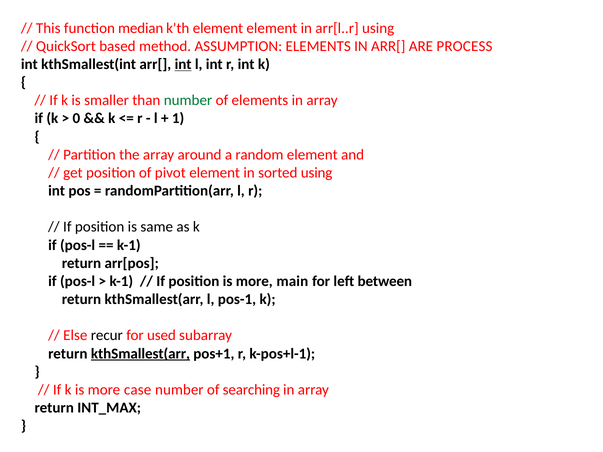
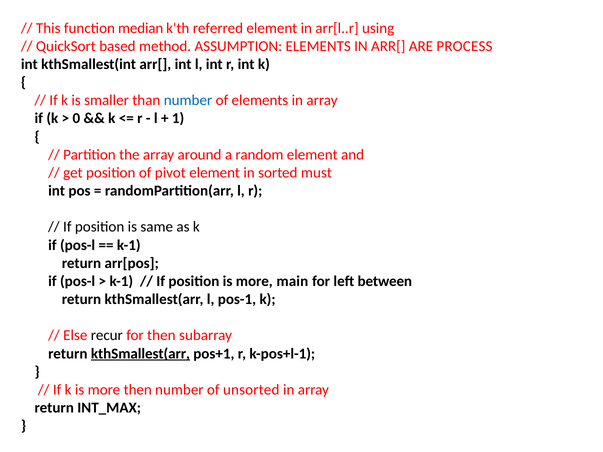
k'th element: element -> referred
int at (183, 64) underline: present -> none
number at (188, 100) colour: green -> blue
sorted using: using -> must
for used: used -> then
more case: case -> then
searching: searching -> unsorted
